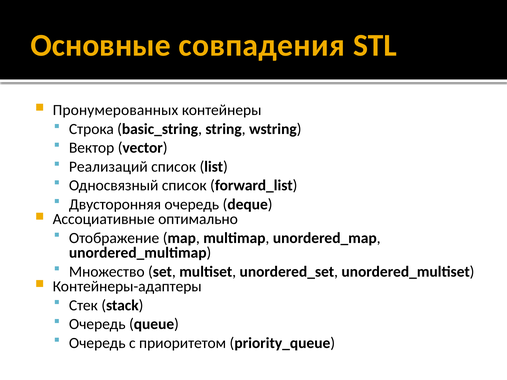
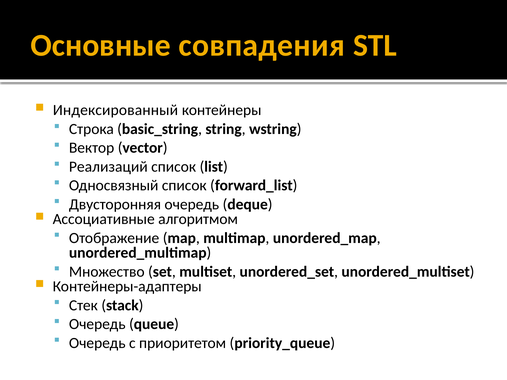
Пронумерованных: Пронумерованных -> Индексированный
оптимально: оптимально -> алгоритмом
